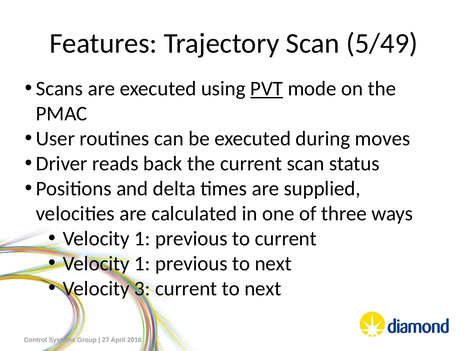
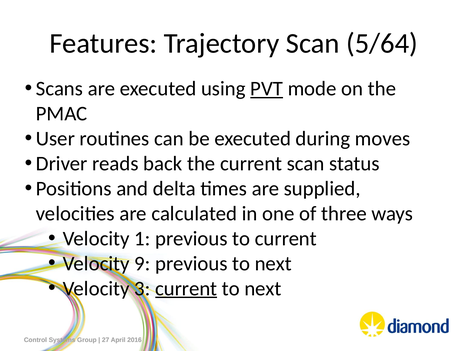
5/49: 5/49 -> 5/64
1 at (142, 264): 1 -> 9
current at (186, 289) underline: none -> present
